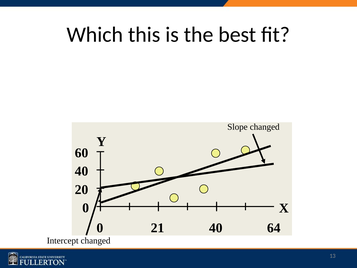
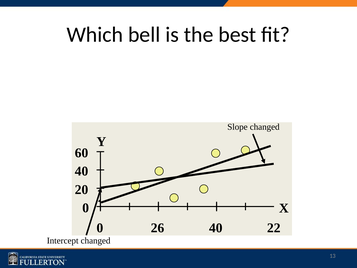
this: this -> bell
21: 21 -> 26
64: 64 -> 22
